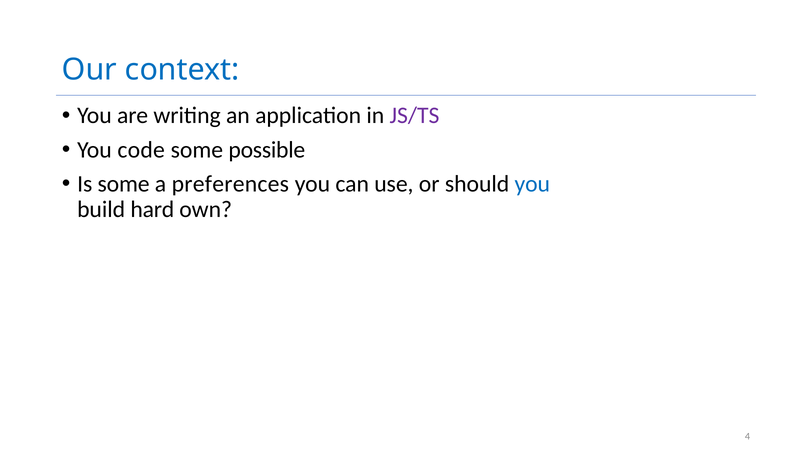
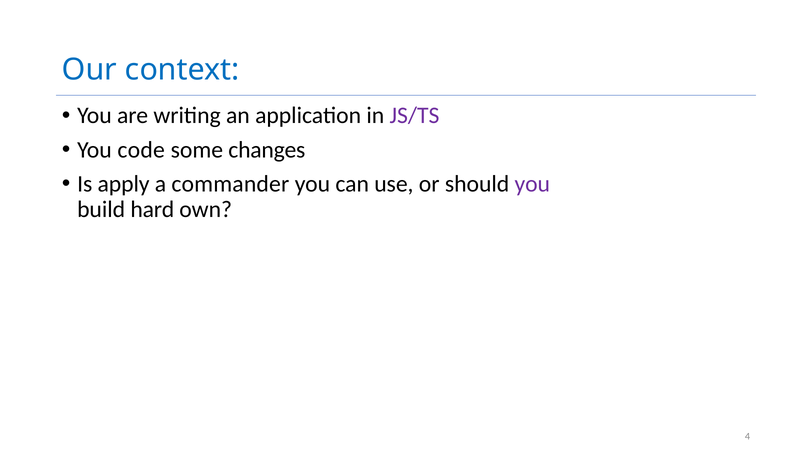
possible: possible -> changes
Is some: some -> apply
preferences: preferences -> commander
you at (532, 184) colour: blue -> purple
